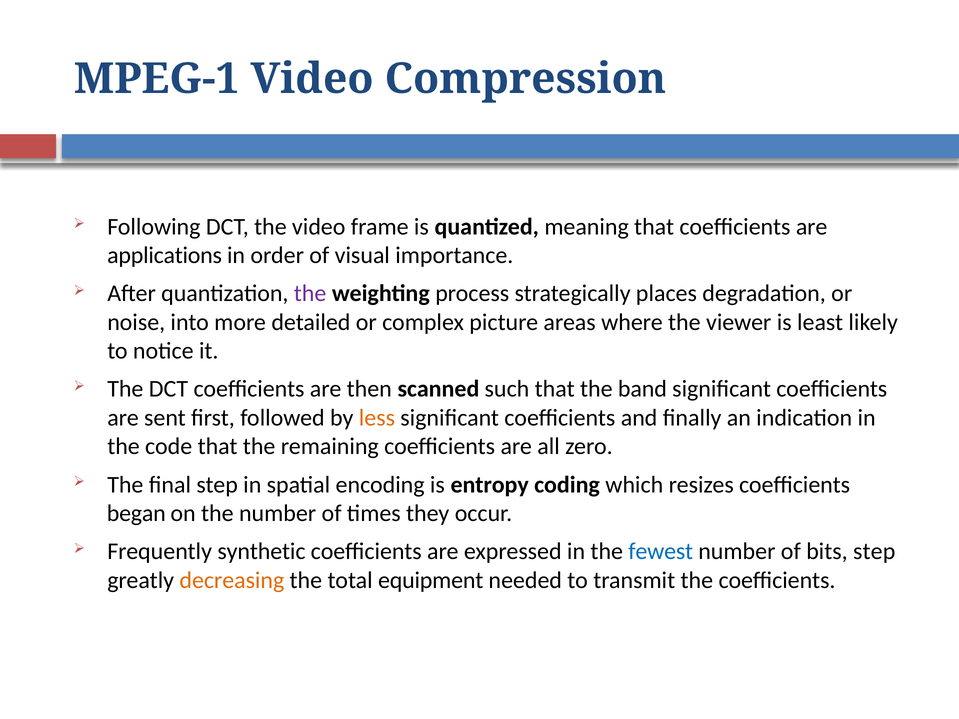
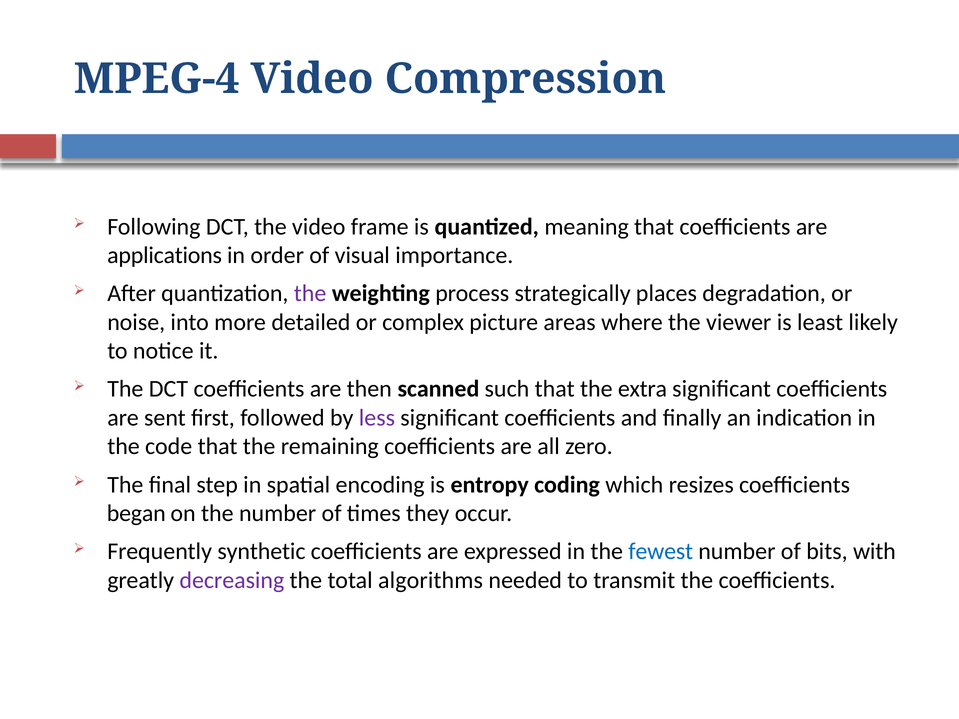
MPEG-1: MPEG-1 -> MPEG-4
band: band -> extra
less colour: orange -> purple
bits step: step -> with
decreasing colour: orange -> purple
equipment: equipment -> algorithms
